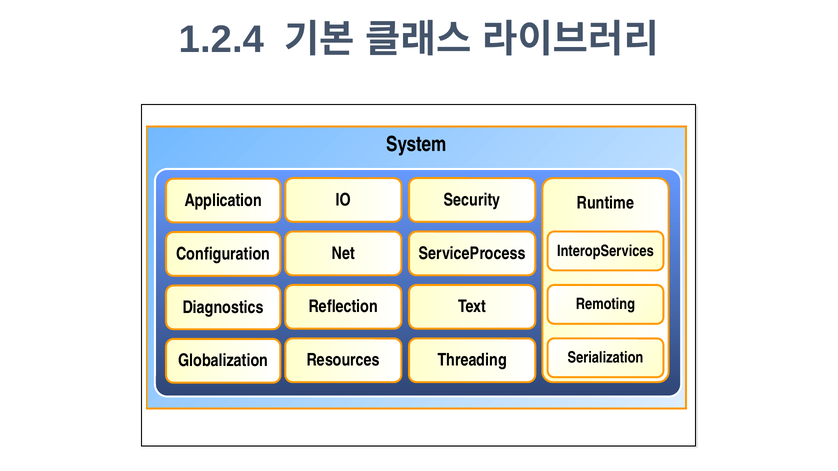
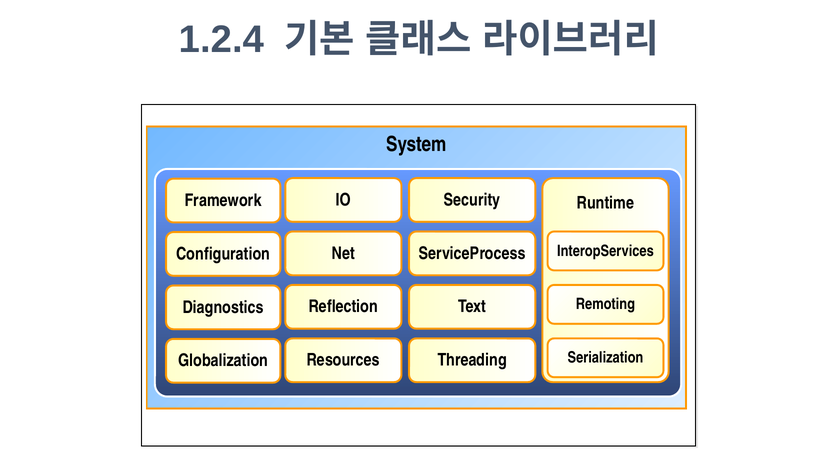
Application: Application -> Framework
